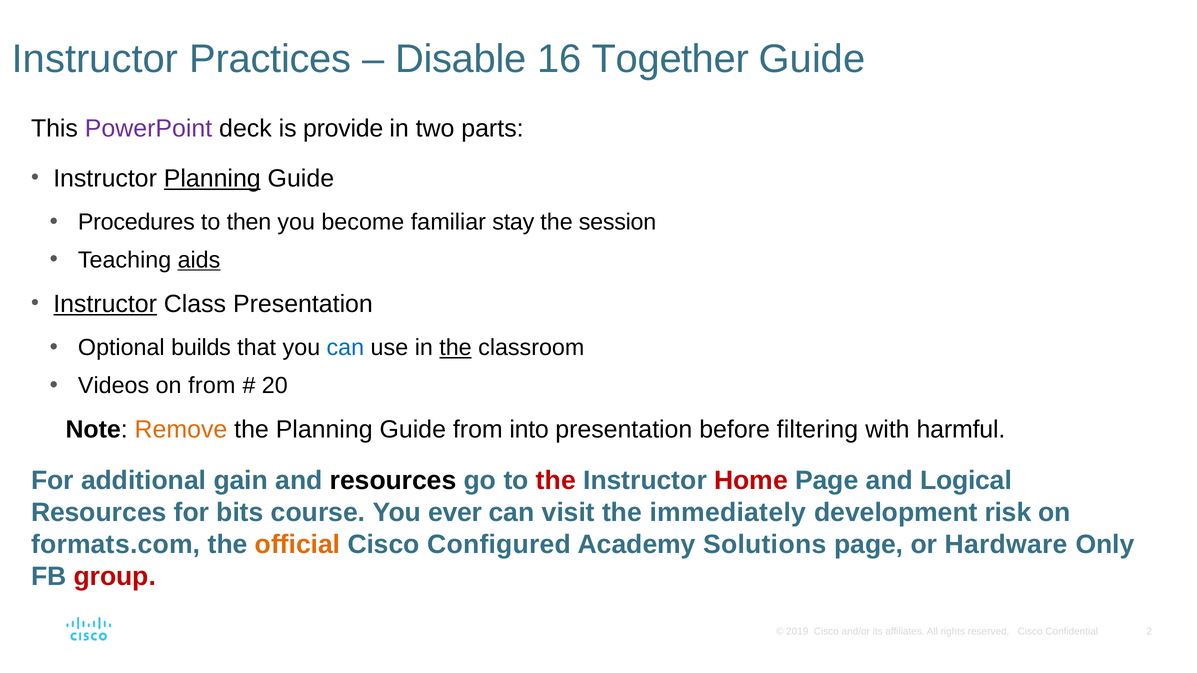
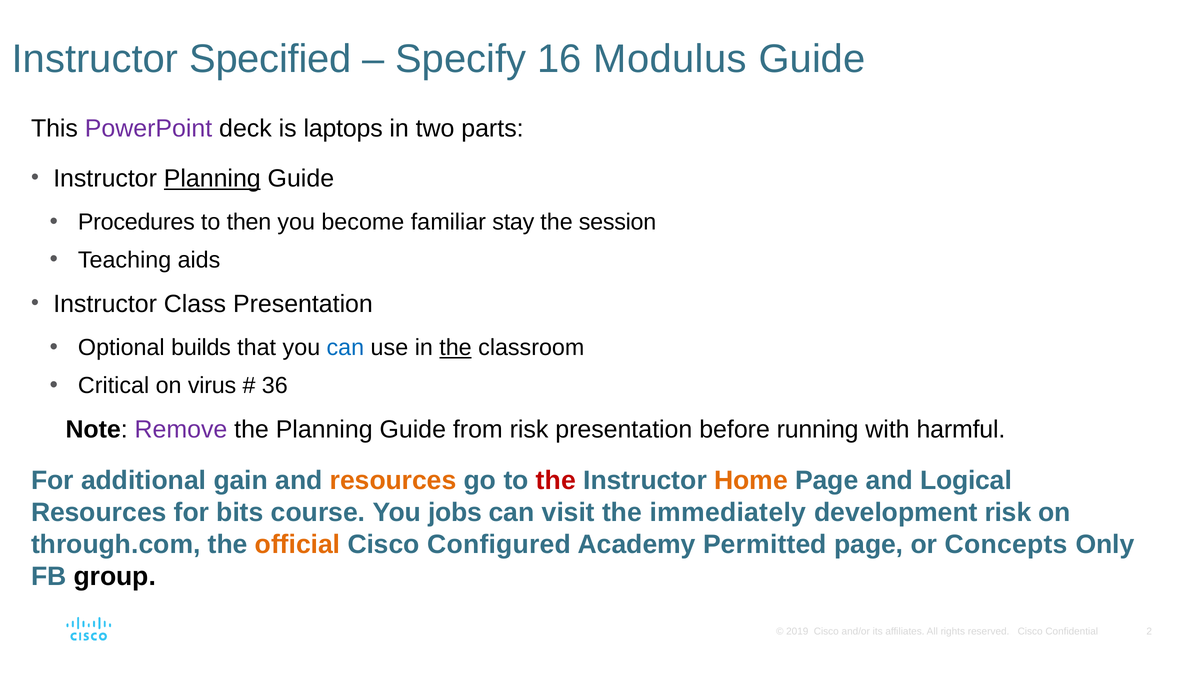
Practices: Practices -> Specified
Disable: Disable -> Specify
Together: Together -> Modulus
provide: provide -> laptops
aids underline: present -> none
Instructor at (105, 304) underline: present -> none
Videos: Videos -> Critical
on from: from -> virus
20: 20 -> 36
Remove colour: orange -> purple
from into: into -> risk
filtering: filtering -> running
resources at (393, 481) colour: black -> orange
Home colour: red -> orange
ever: ever -> jobs
formats.com: formats.com -> through.com
Solutions: Solutions -> Permitted
Hardware: Hardware -> Concepts
group colour: red -> black
